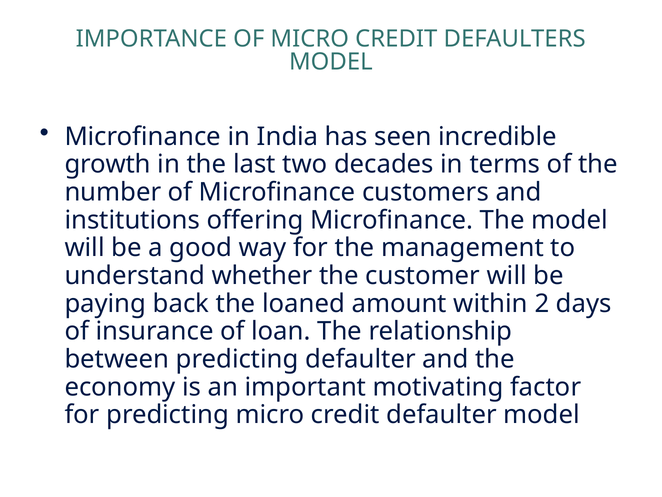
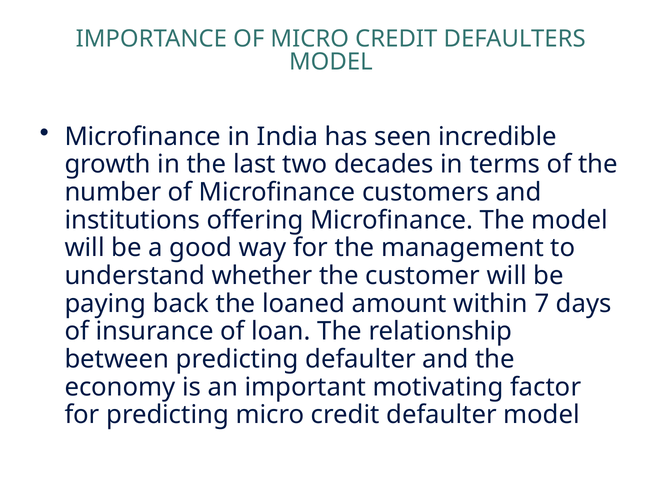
2: 2 -> 7
